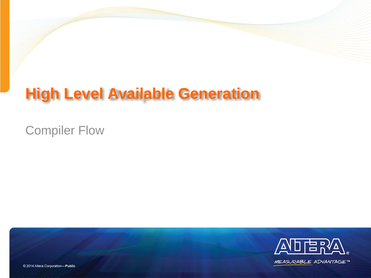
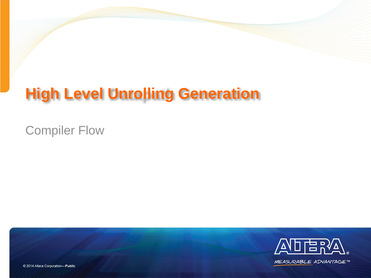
Available: Available -> Unrolling
